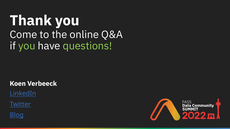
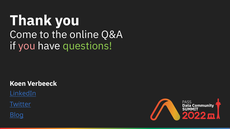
you at (27, 46) colour: light green -> pink
